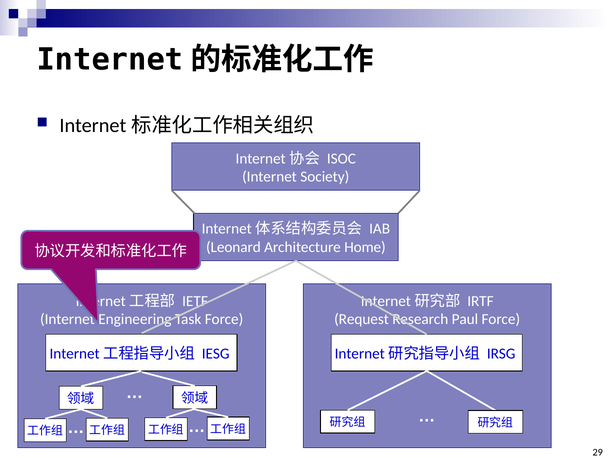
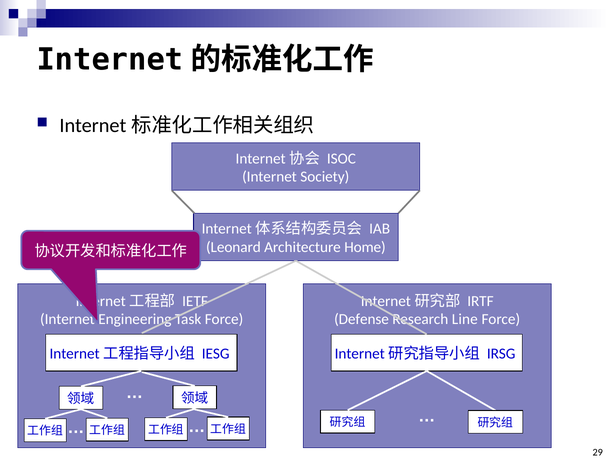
Request: Request -> Defense
Paul: Paul -> Line
